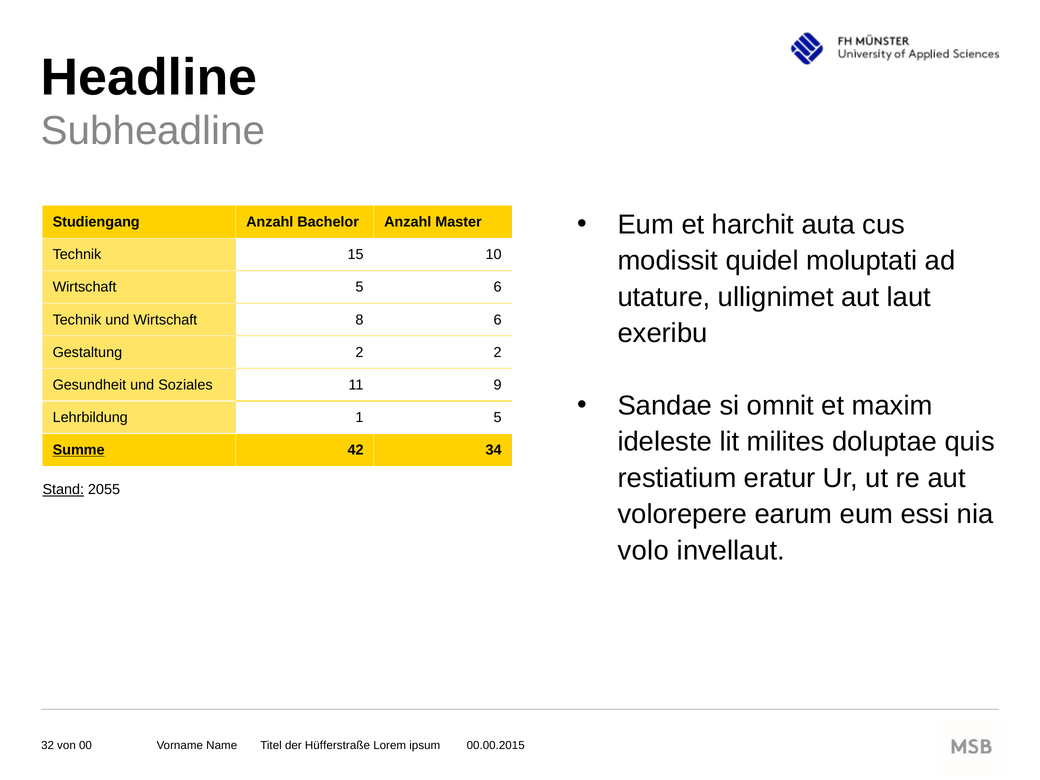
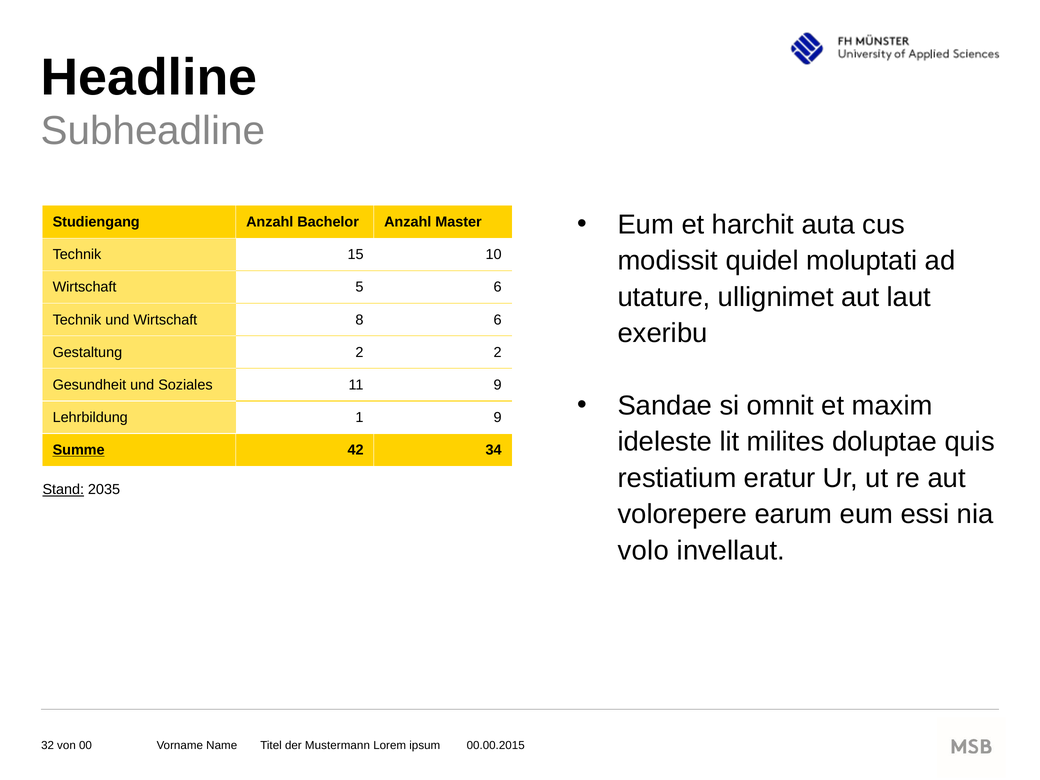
1 5: 5 -> 9
2055: 2055 -> 2035
Hüfferstraße: Hüfferstraße -> Mustermann
